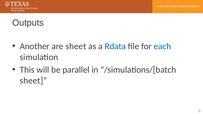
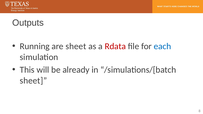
Another: Another -> Running
Rdata colour: blue -> red
parallel: parallel -> already
